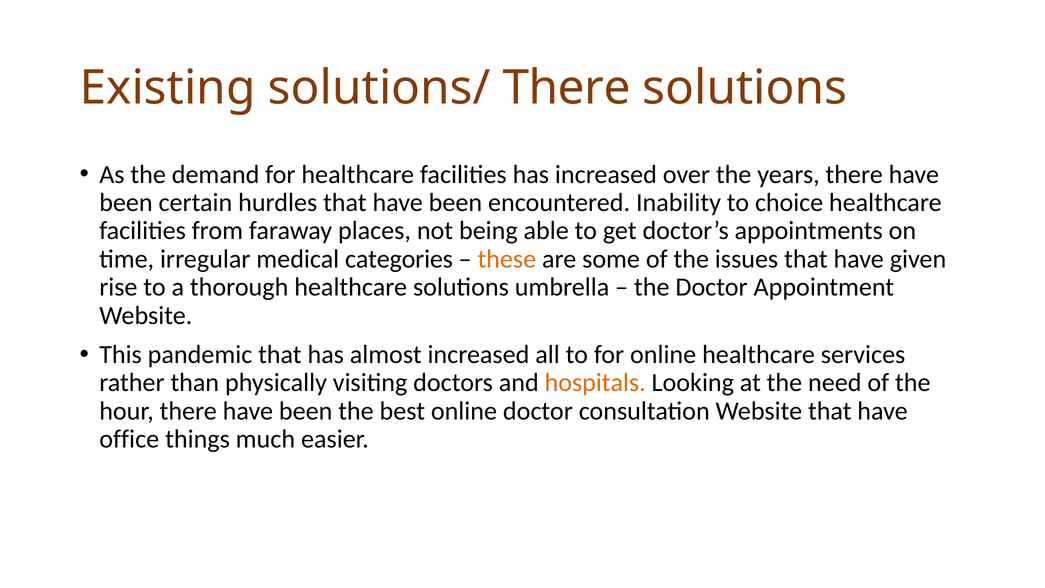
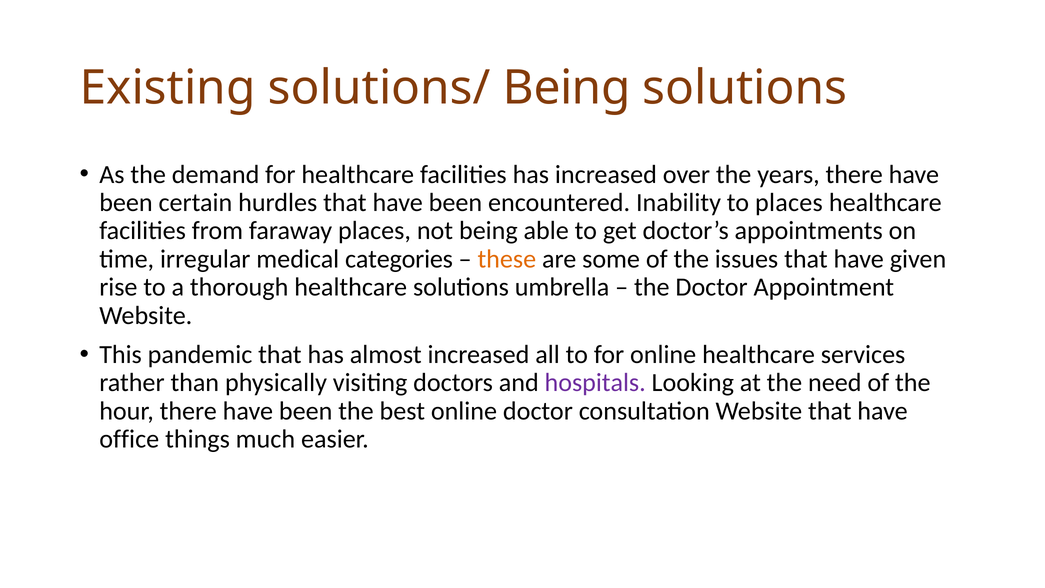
solutions/ There: There -> Being
to choice: choice -> places
hospitals colour: orange -> purple
